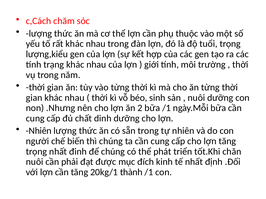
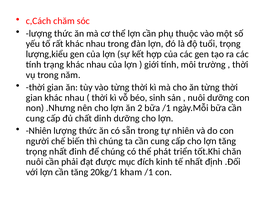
thành: thành -> kham
